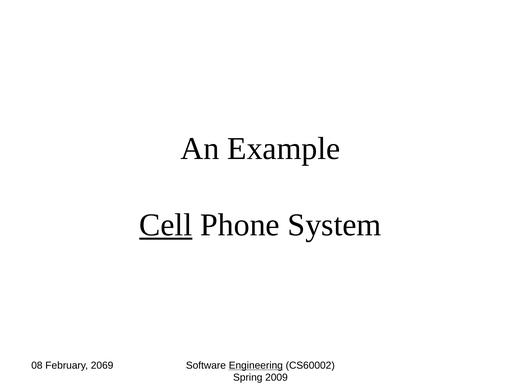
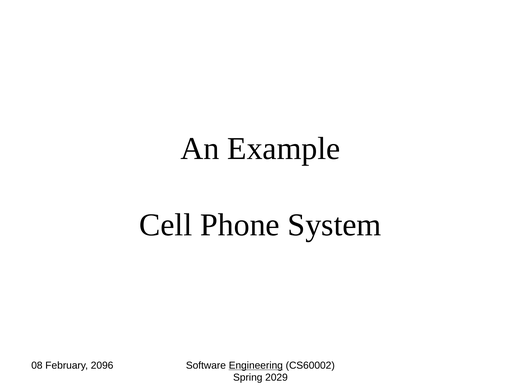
Cell underline: present -> none
2069: 2069 -> 2096
2009: 2009 -> 2029
